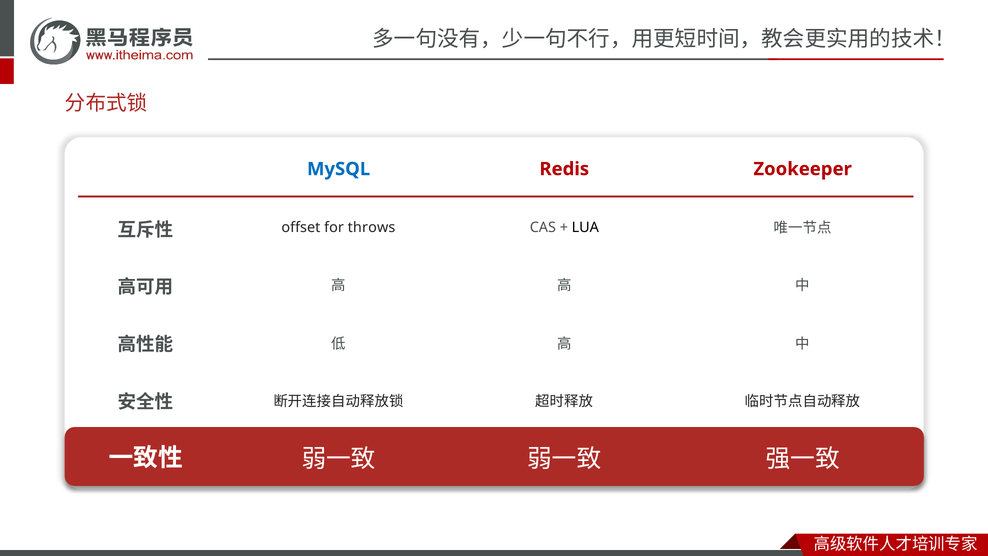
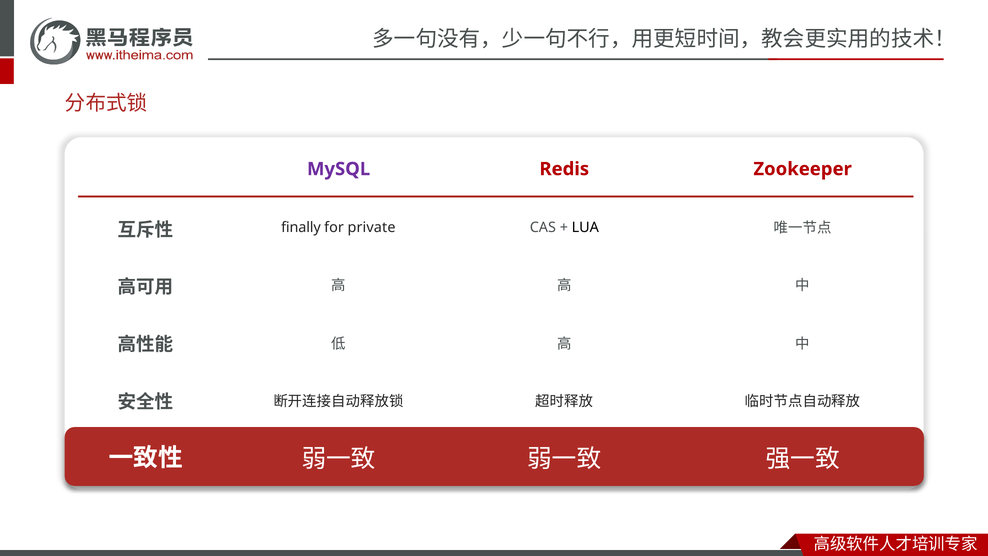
MySQL colour: blue -> purple
offset: offset -> finally
throws: throws -> private
